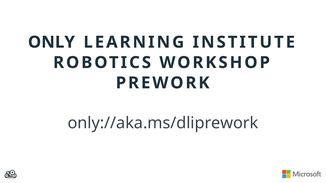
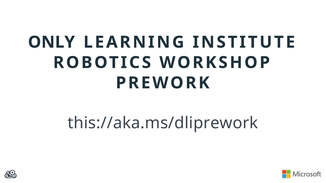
only://aka.ms/dliprework: only://aka.ms/dliprework -> this://aka.ms/dliprework
